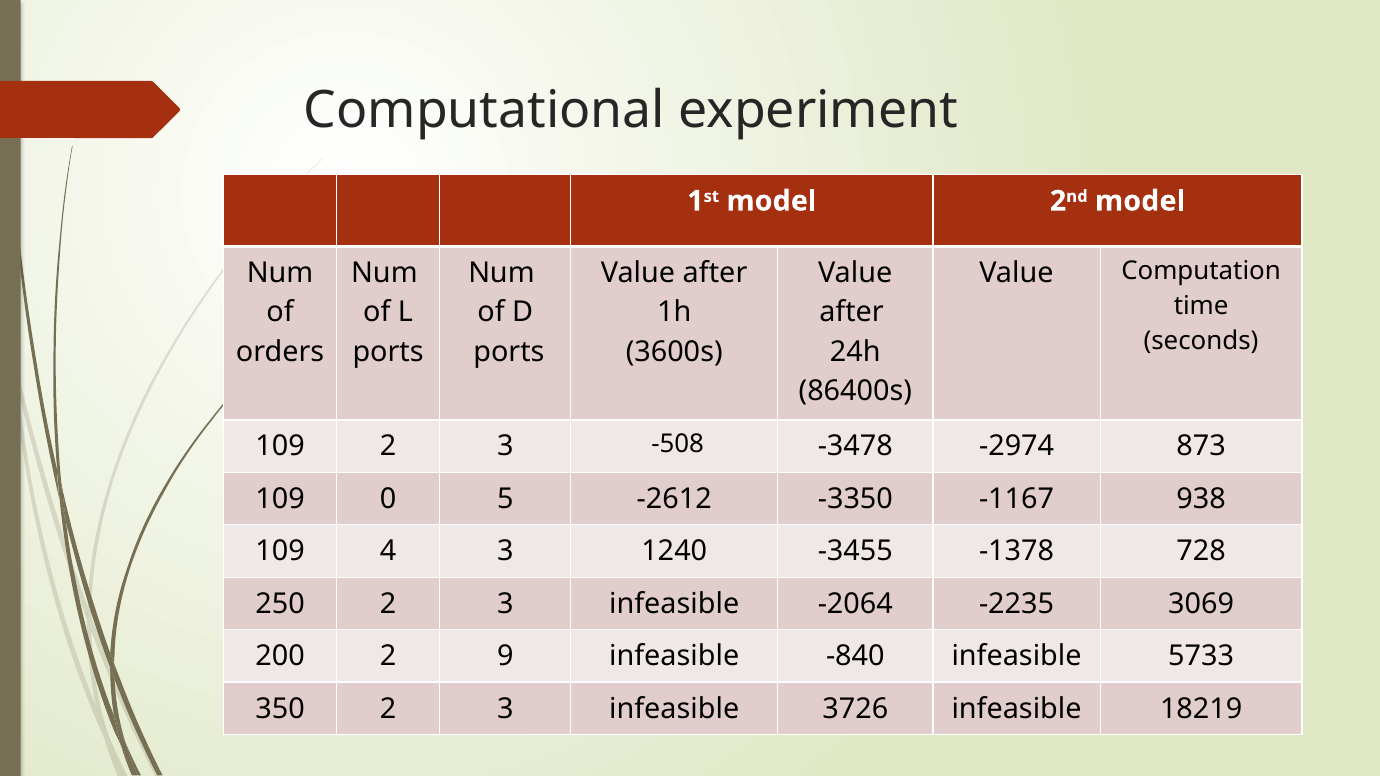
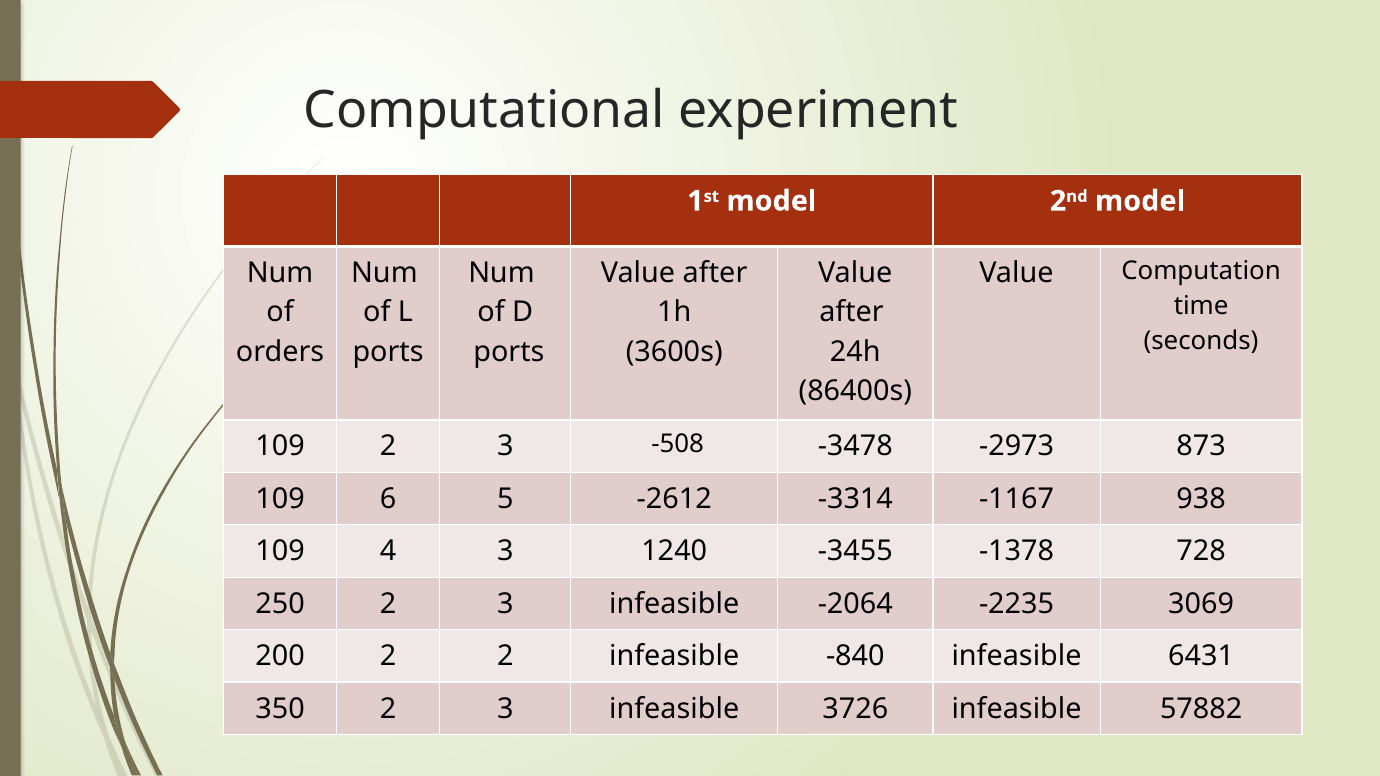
-2974: -2974 -> -2973
0: 0 -> 6
-3350: -3350 -> -3314
2 9: 9 -> 2
5733: 5733 -> 6431
18219: 18219 -> 57882
